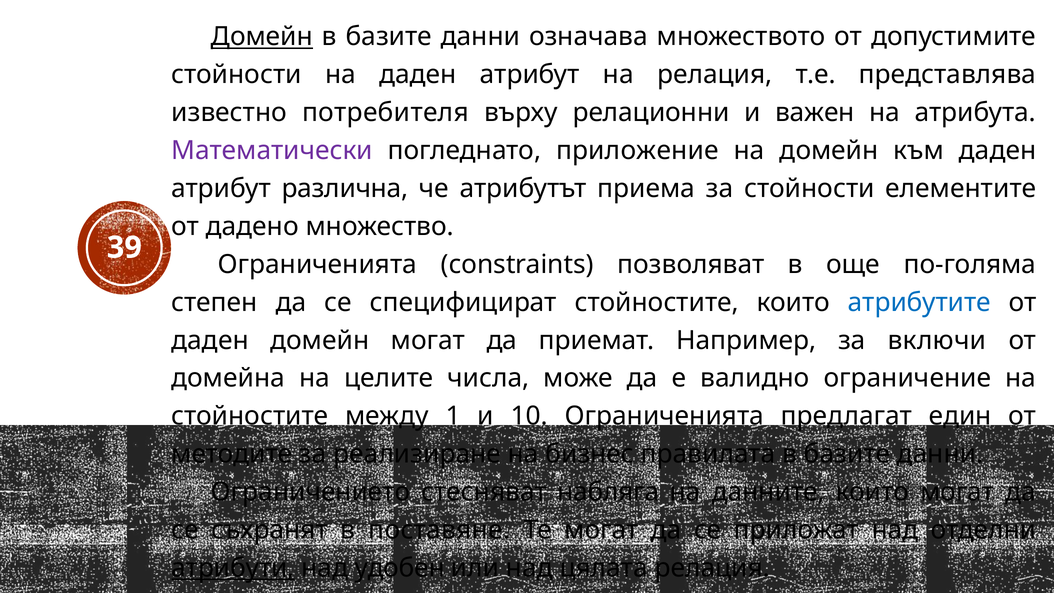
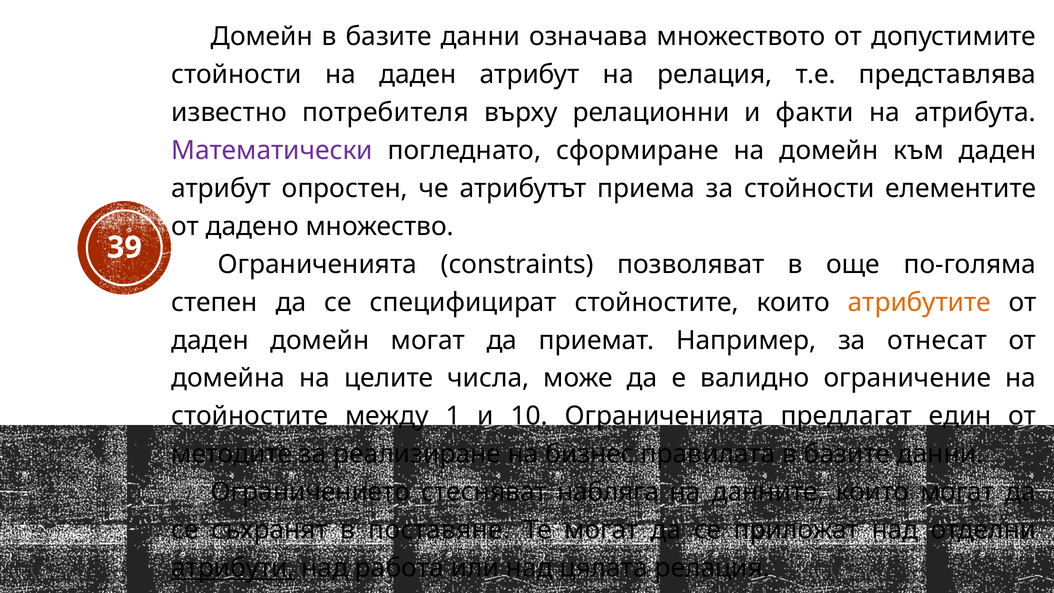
Домейн at (262, 37) underline: present -> none
важен: важен -> факти
приложение: приложение -> сформиране
различна: различна -> опростен
атрибутите colour: blue -> orange
включи: включи -> отнесат
удобен: удобен -> работа
